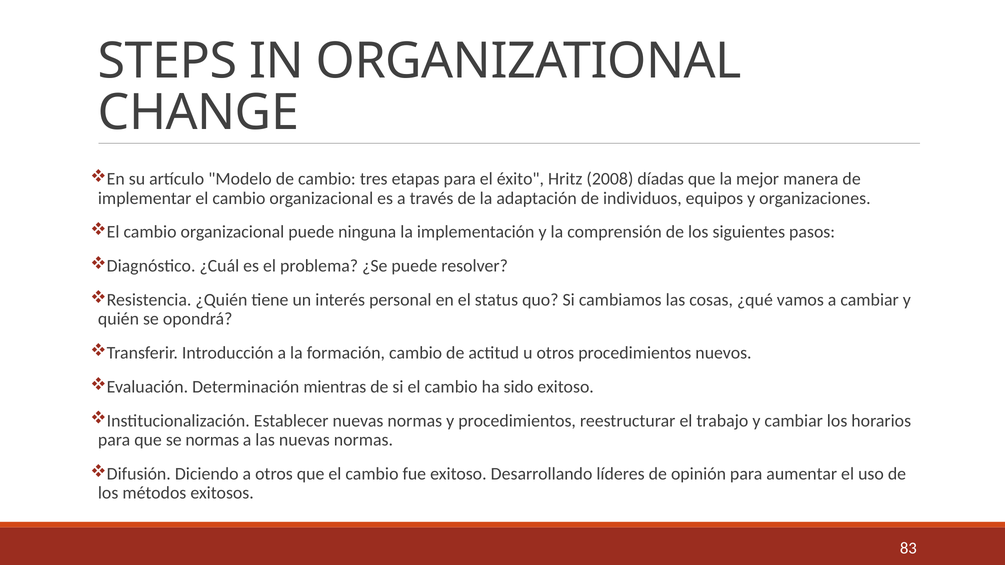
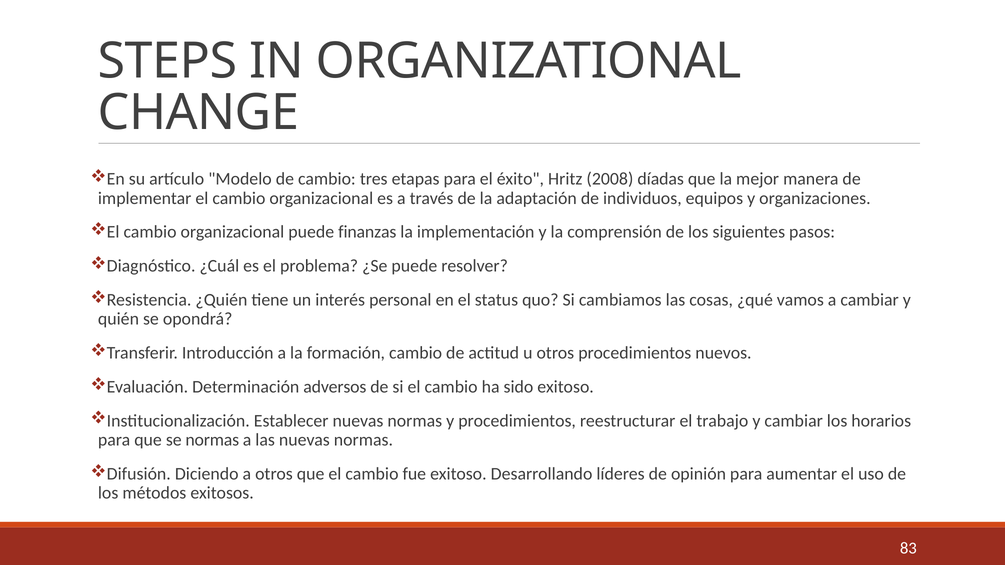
ninguna: ninguna -> finanzas
mientras: mientras -> adversos
